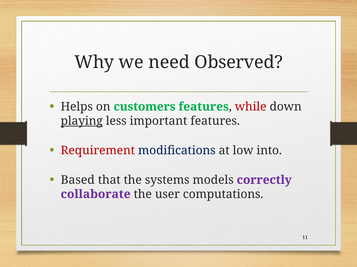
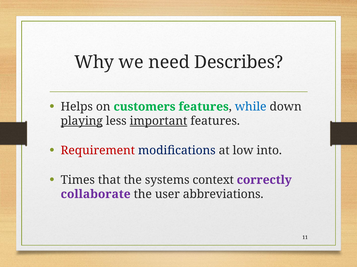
Observed: Observed -> Describes
while colour: red -> blue
important underline: none -> present
Based: Based -> Times
models: models -> context
computations: computations -> abbreviations
